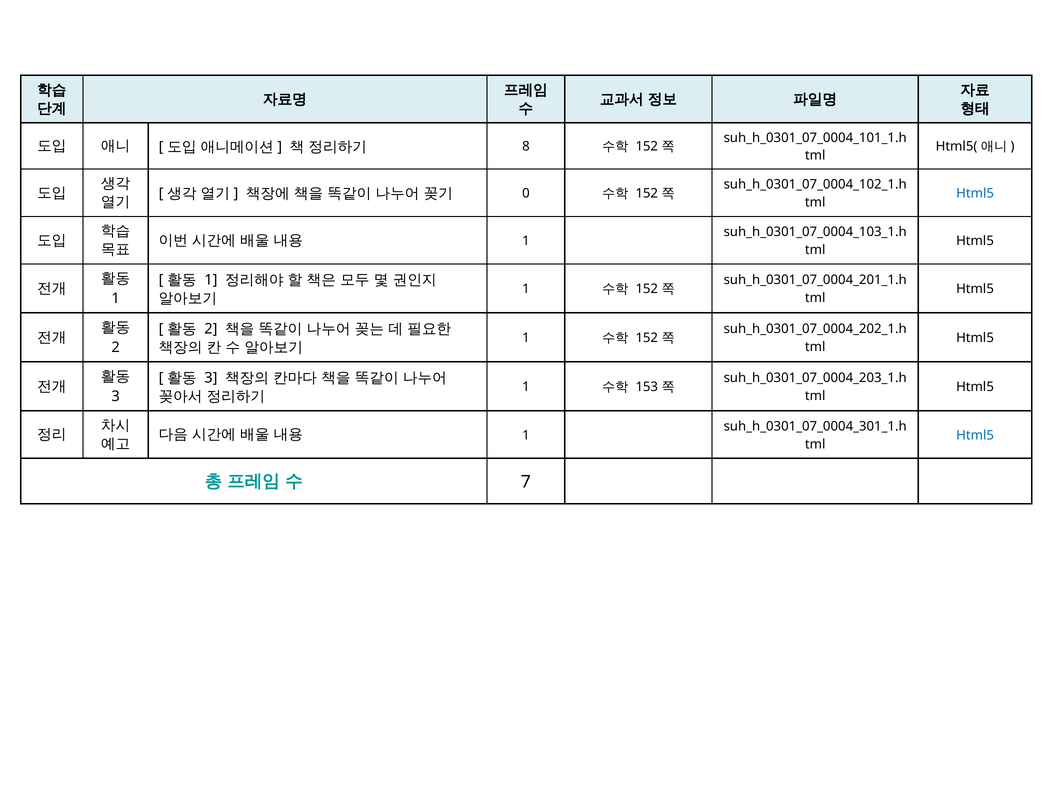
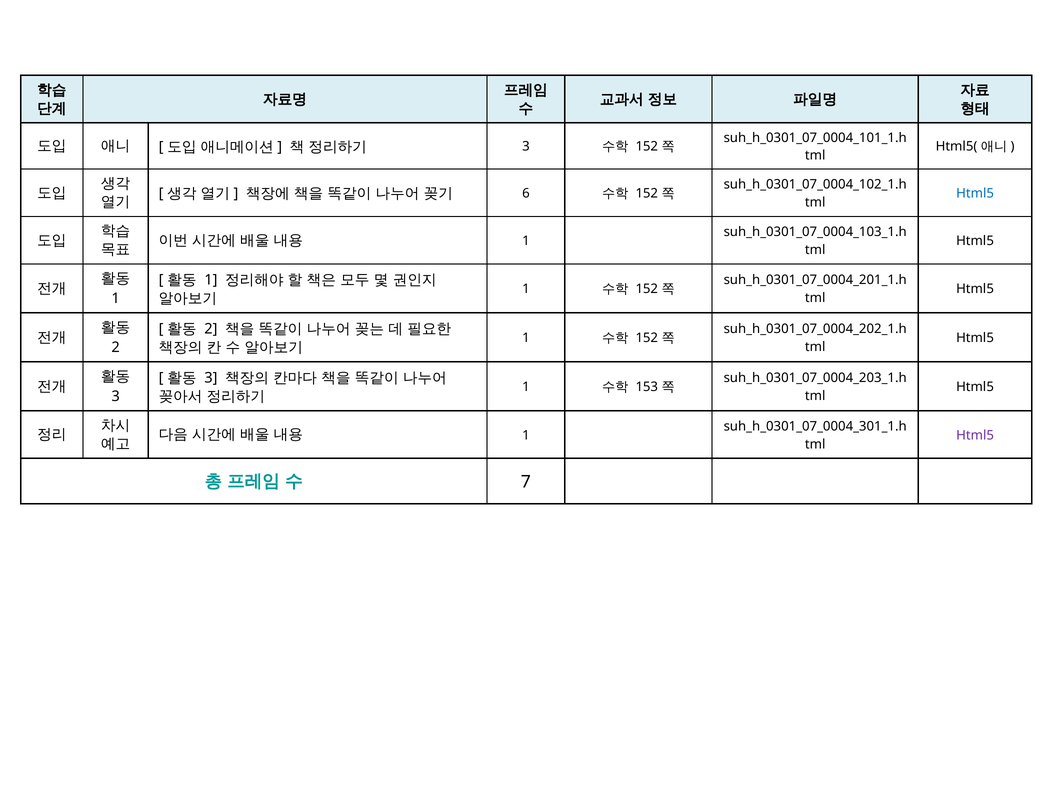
8 at (526, 147): 8 -> 3
0: 0 -> 6
Html5 at (975, 436) colour: blue -> purple
